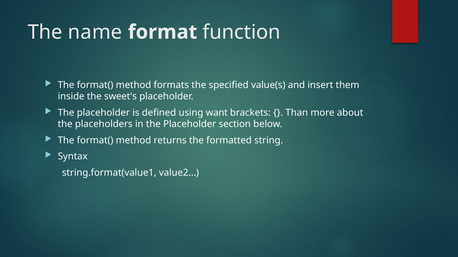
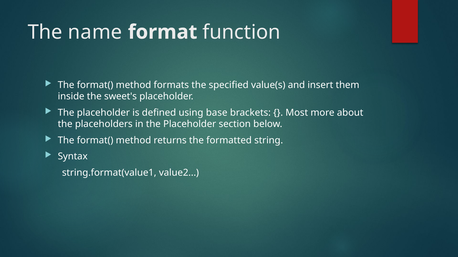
want: want -> base
Than: Than -> Most
